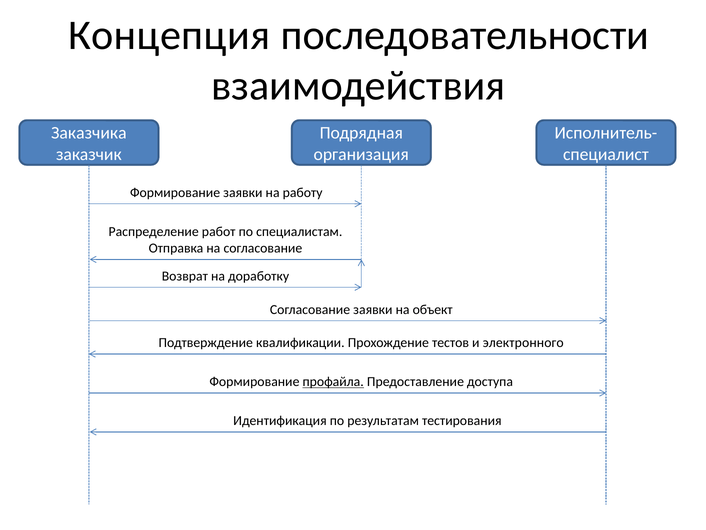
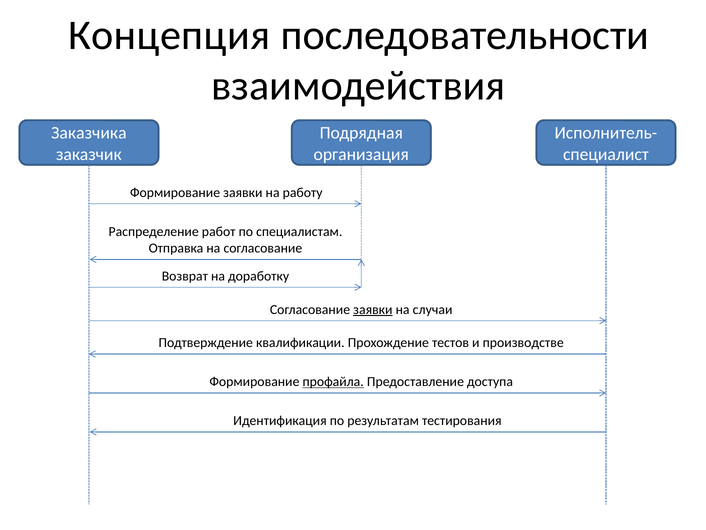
заявки at (373, 309) underline: none -> present
объект: объект -> случаи
электронного: электронного -> производстве
